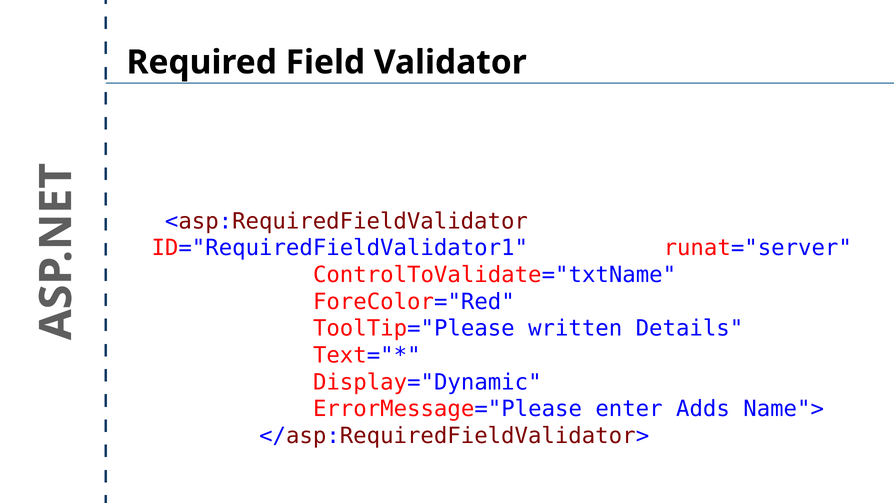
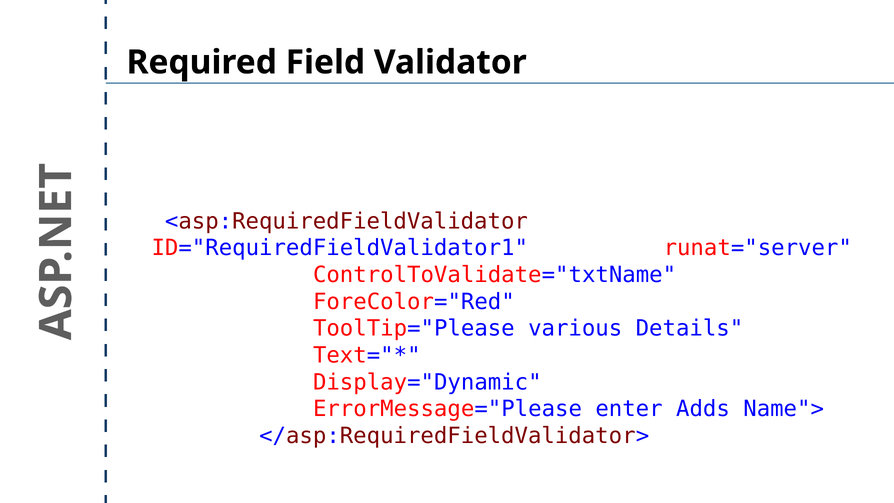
written: written -> various
